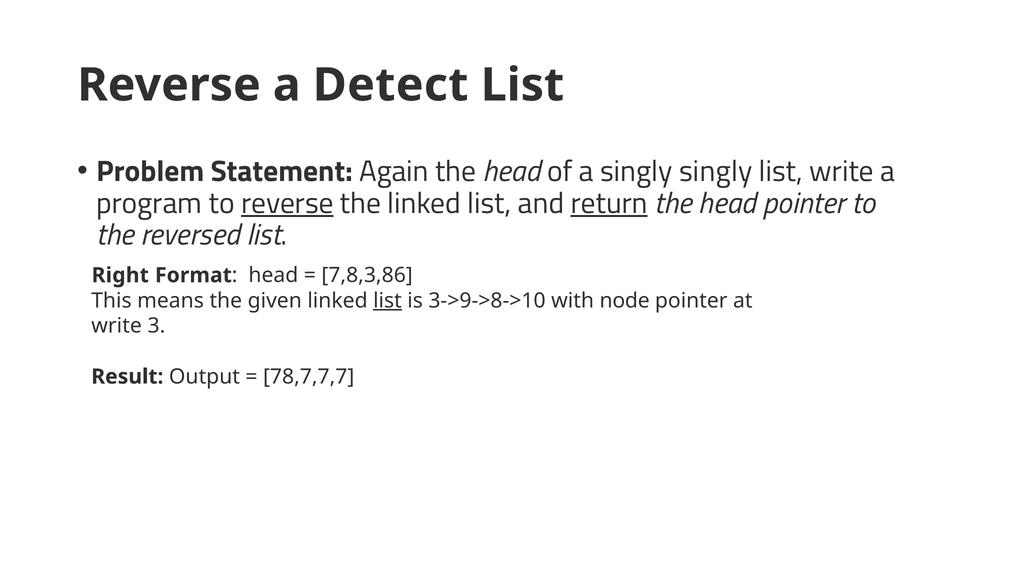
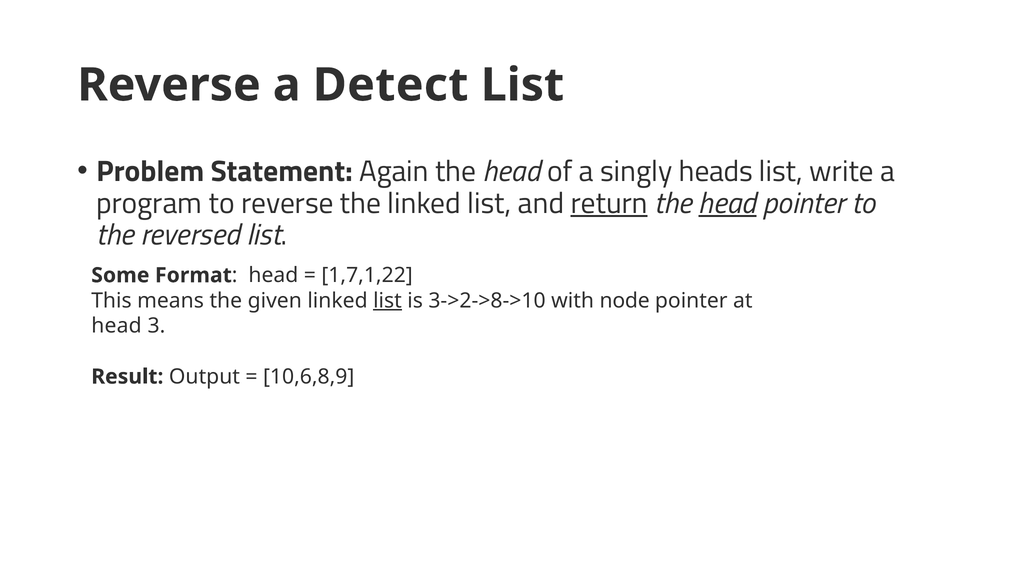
singly singly: singly -> heads
reverse at (287, 203) underline: present -> none
head at (727, 203) underline: none -> present
Right: Right -> Some
7,8,3,86: 7,8,3,86 -> 1,7,1,22
3->9->8->10: 3->9->8->10 -> 3->2->8->10
write at (117, 326): write -> head
78,7,7,7: 78,7,7,7 -> 10,6,8,9
